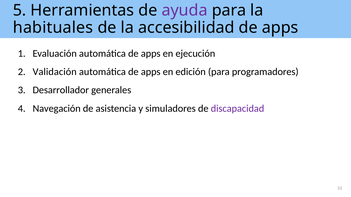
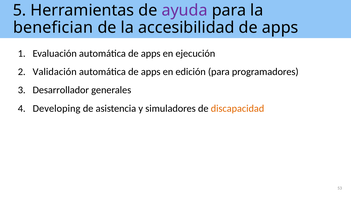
habituales: habituales -> benefician
Navegación: Navegación -> Developing
discapacidad colour: purple -> orange
